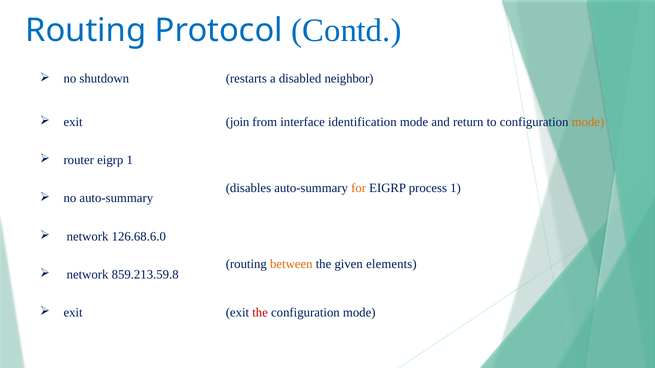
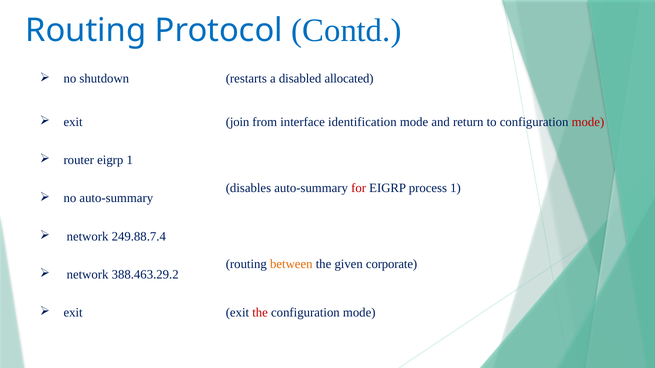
neighbor: neighbor -> allocated
mode at (588, 122) colour: orange -> red
for colour: orange -> red
126.68.6.0: 126.68.6.0 -> 249.88.7.4
elements: elements -> corporate
859.213.59.8: 859.213.59.8 -> 388.463.29.2
